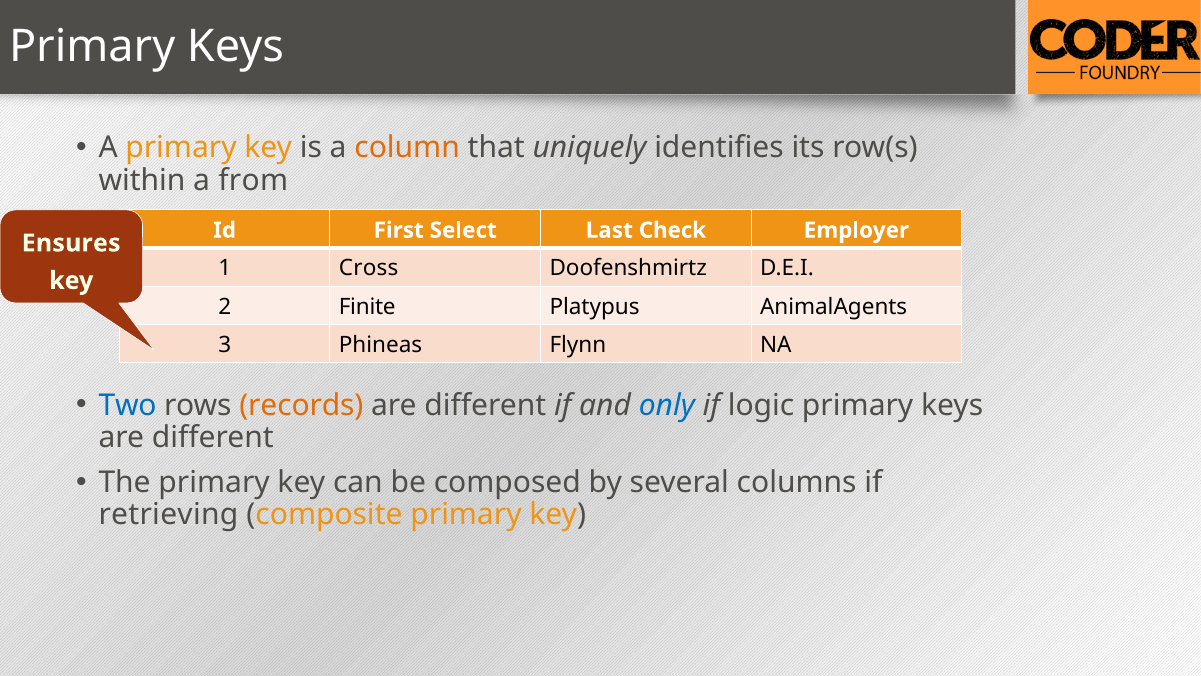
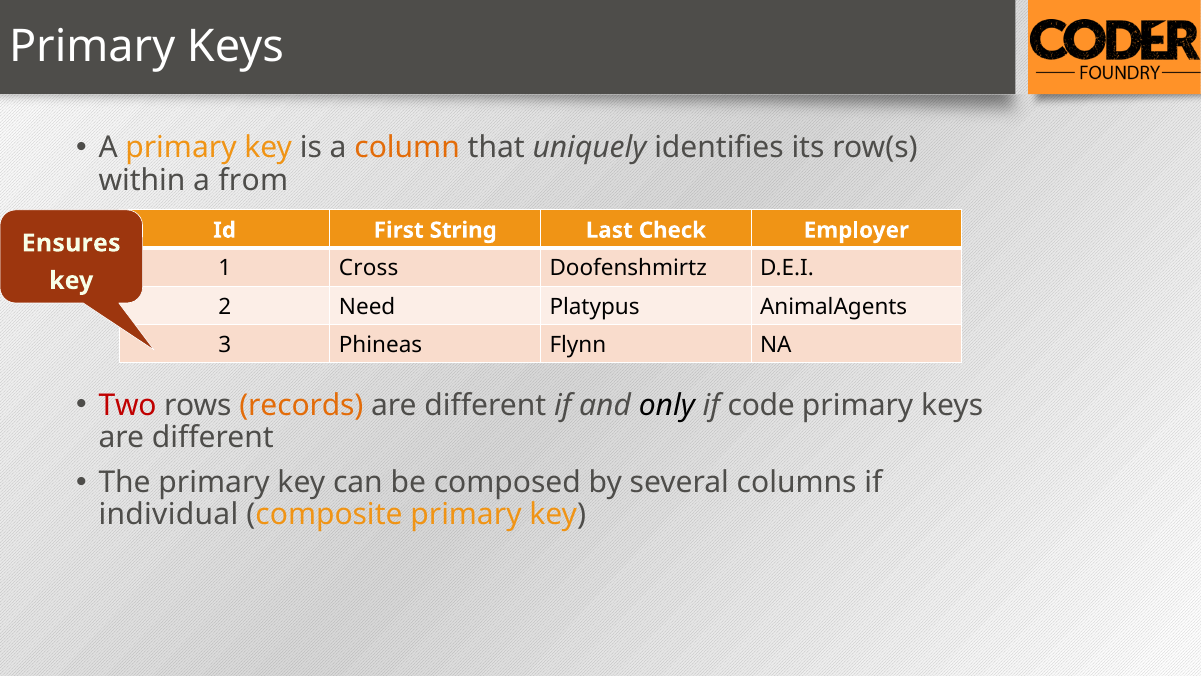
Select: Select -> String
Finite: Finite -> Need
Two colour: blue -> red
only colour: blue -> black
logic: logic -> code
retrieving: retrieving -> individual
